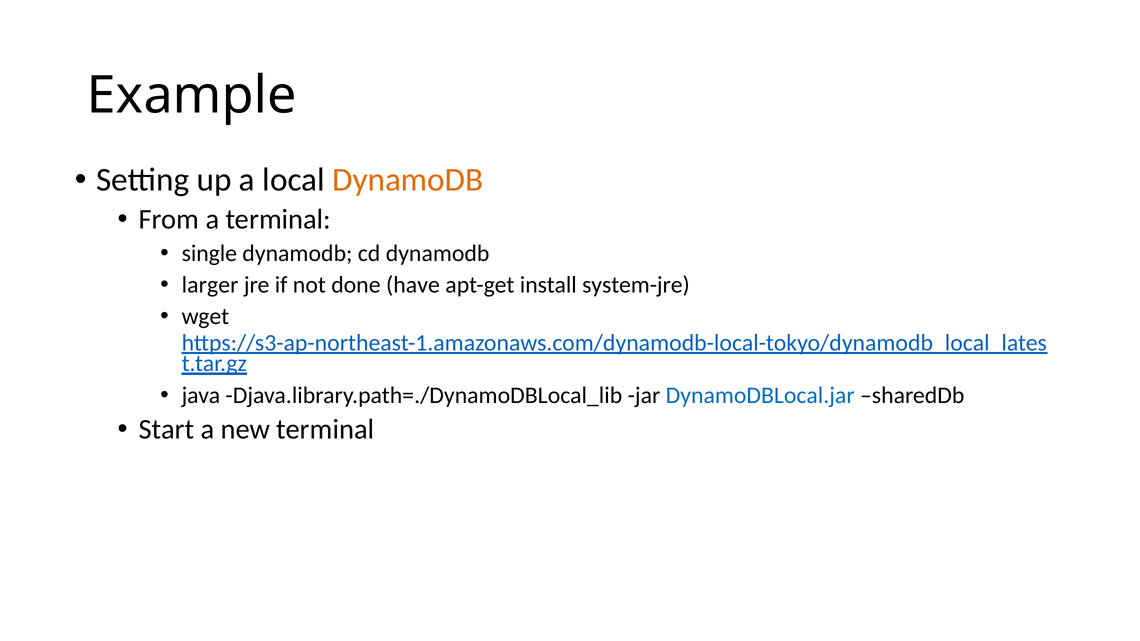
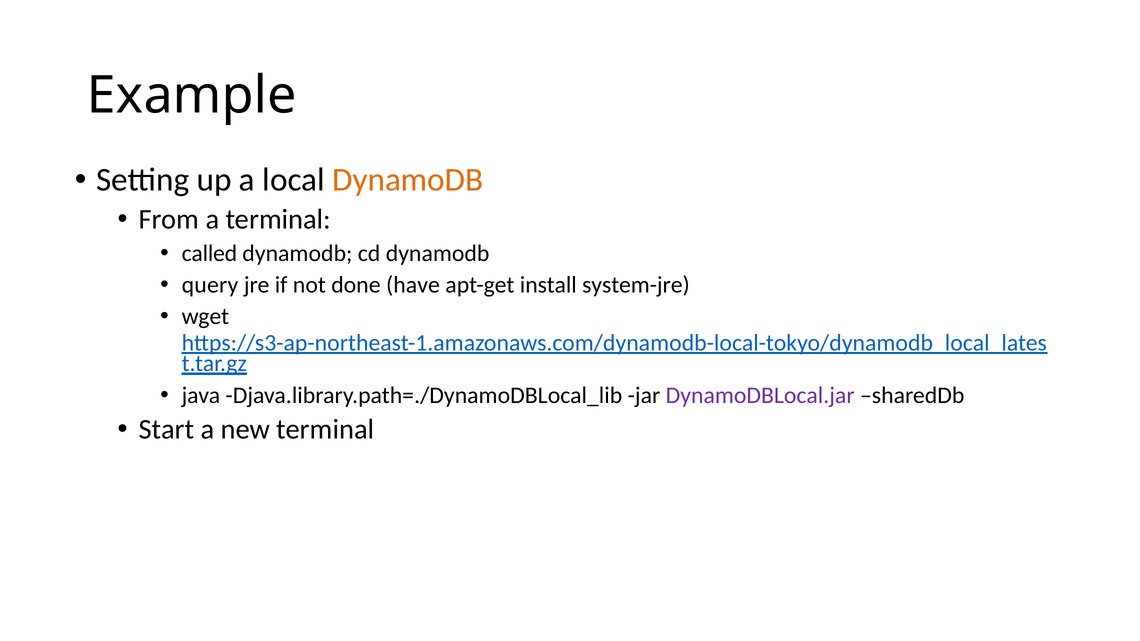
single: single -> called
larger: larger -> query
DynamoDBLocal.jar colour: blue -> purple
